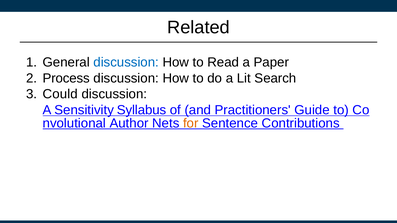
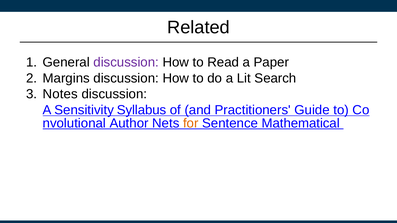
discussion at (126, 62) colour: blue -> purple
Process: Process -> Margins
Could: Could -> Notes
Contributions: Contributions -> Mathematical
